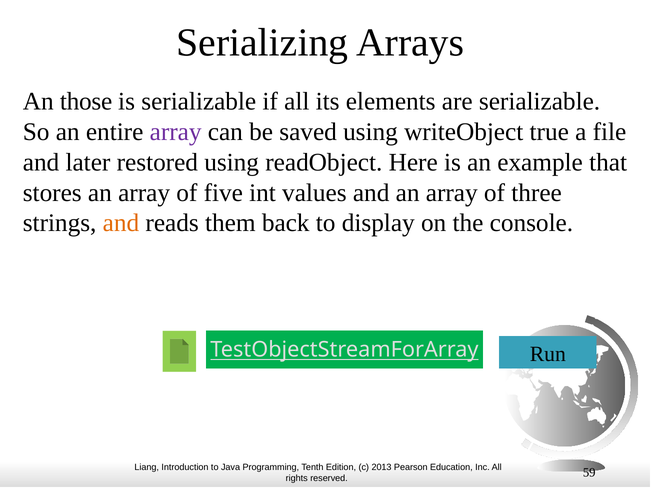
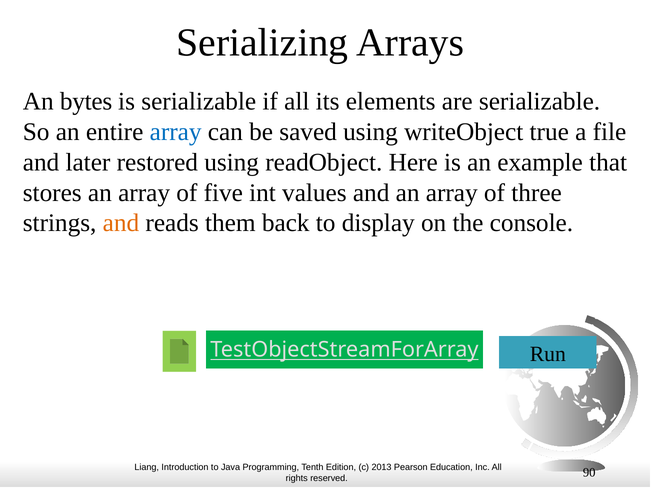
those: those -> bytes
array at (176, 132) colour: purple -> blue
59: 59 -> 90
